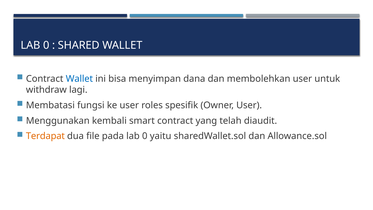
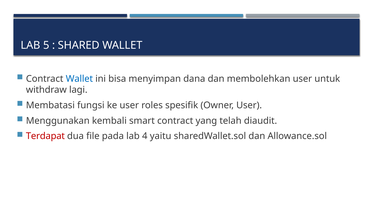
0 at (46, 45): 0 -> 5
Terdapat colour: orange -> red
pada lab 0: 0 -> 4
